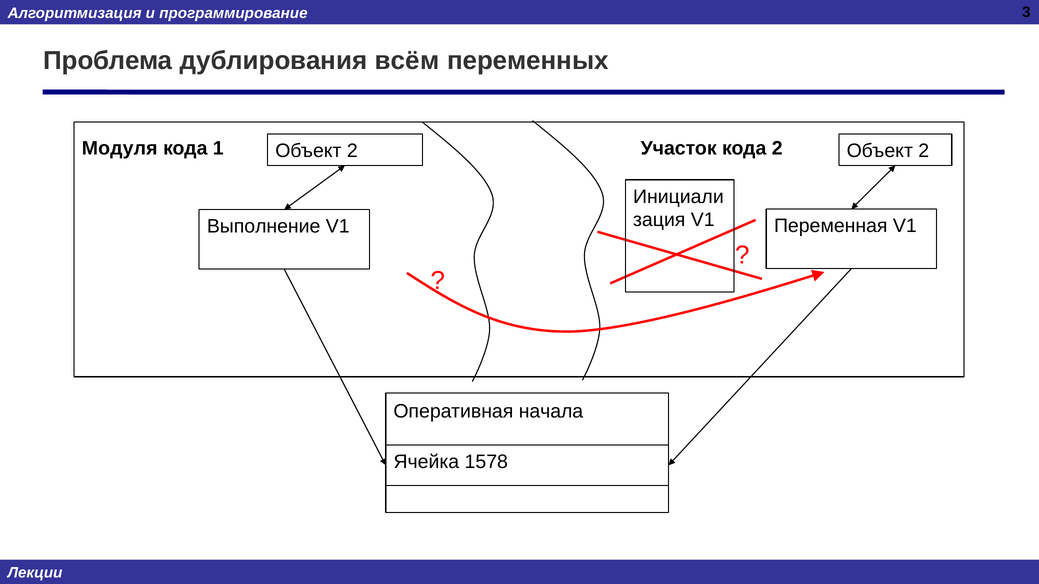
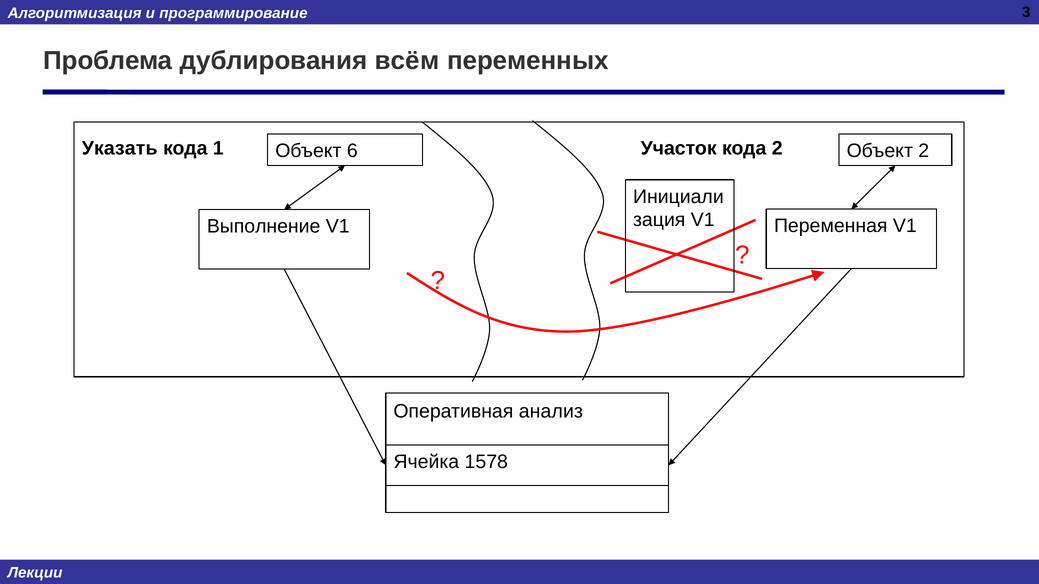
Модуля: Модуля -> Указать
2 at (352, 151): 2 -> 6
начала: начала -> анализ
